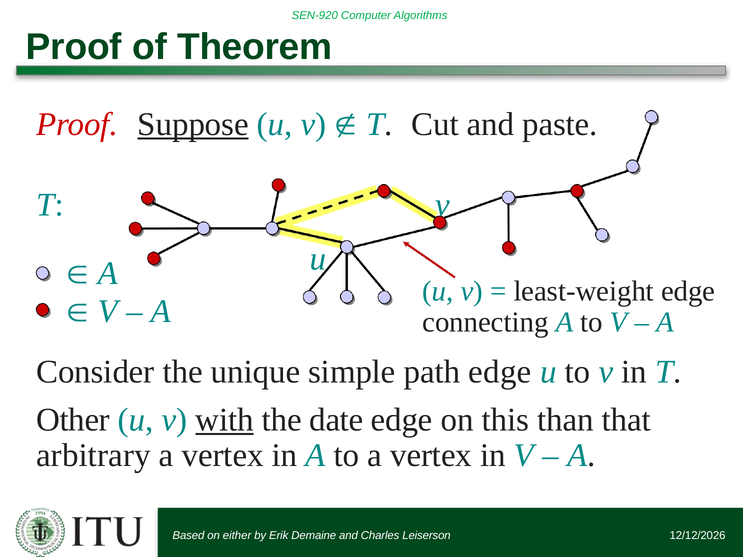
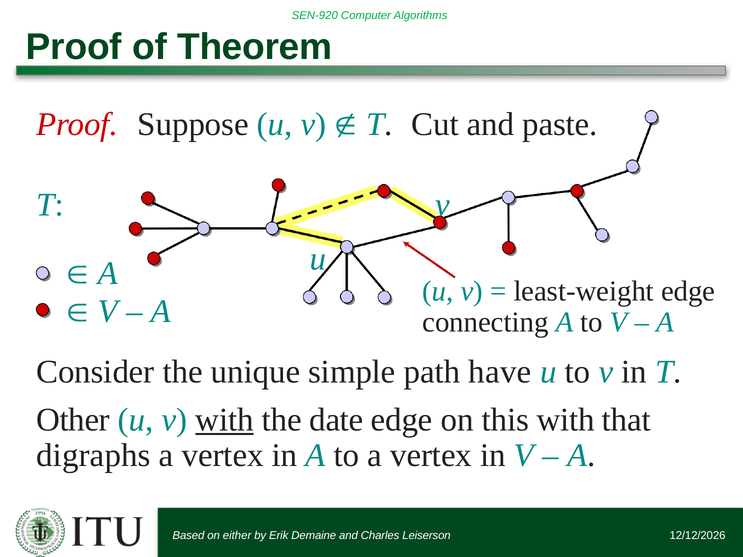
Suppose underline: present -> none
path edge: edge -> have
this than: than -> with
arbitrary: arbitrary -> digraphs
